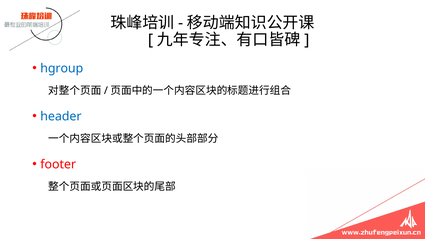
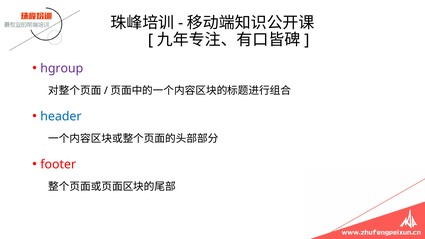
hgroup colour: blue -> purple
